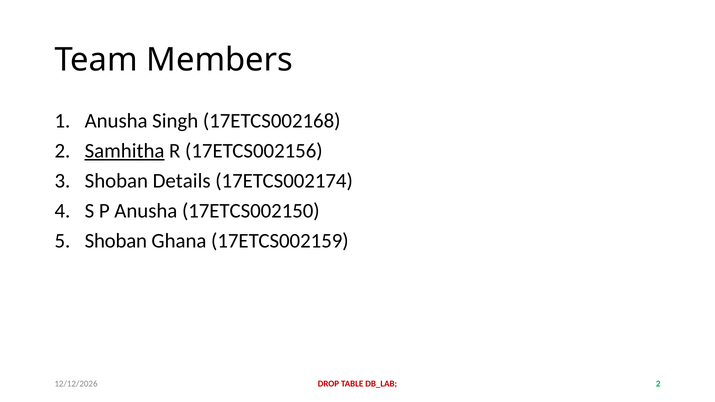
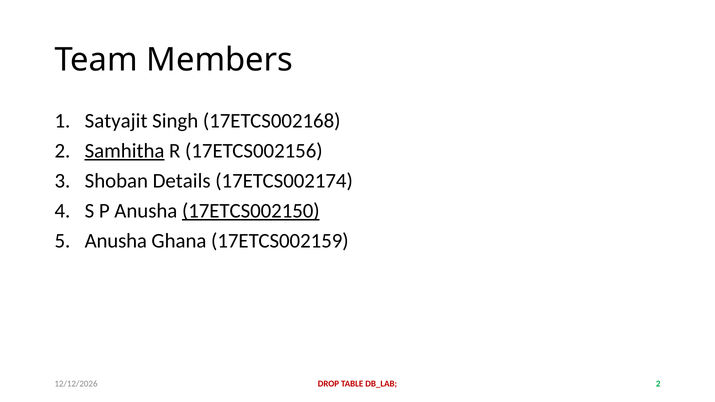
Anusha at (116, 121): Anusha -> Satyajit
17ETCS002150 underline: none -> present
Shoban at (116, 241): Shoban -> Anusha
